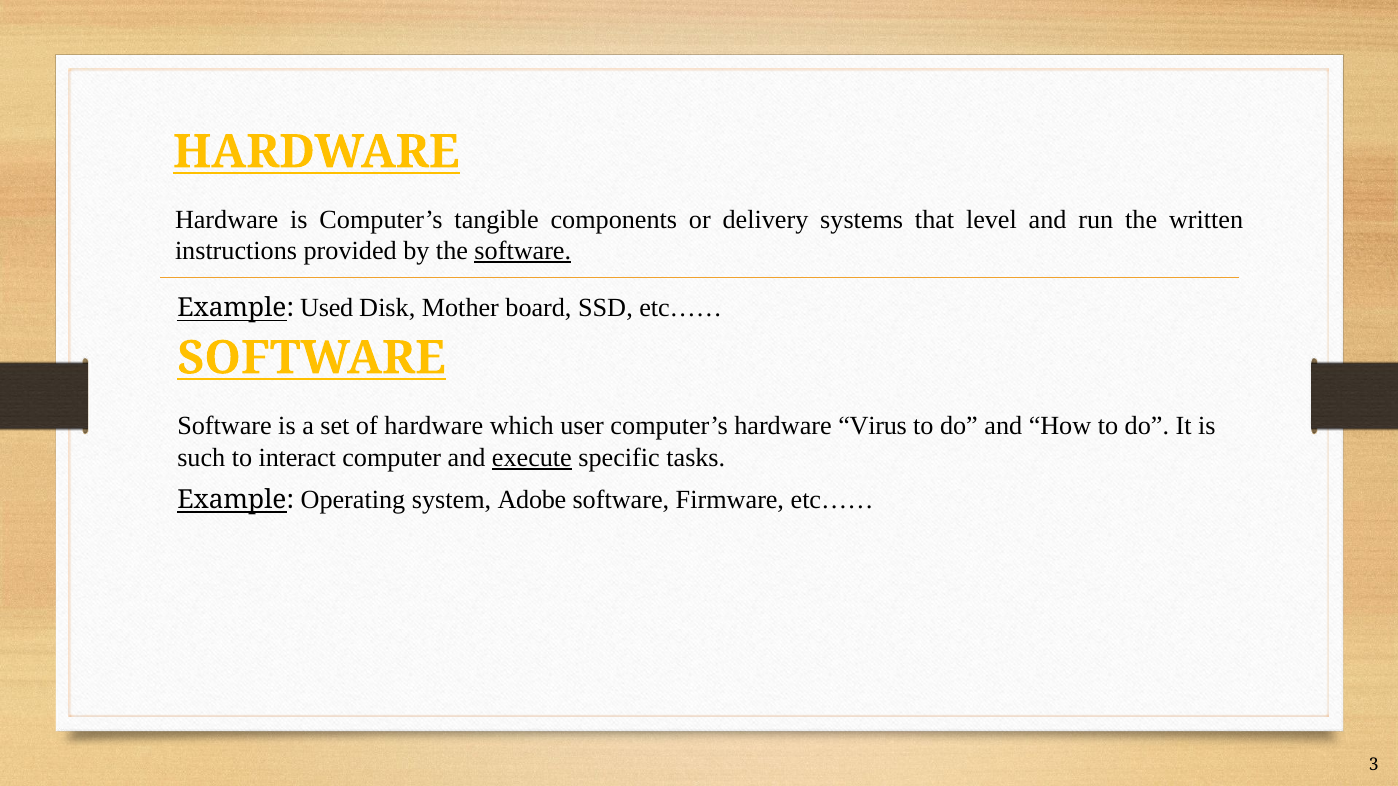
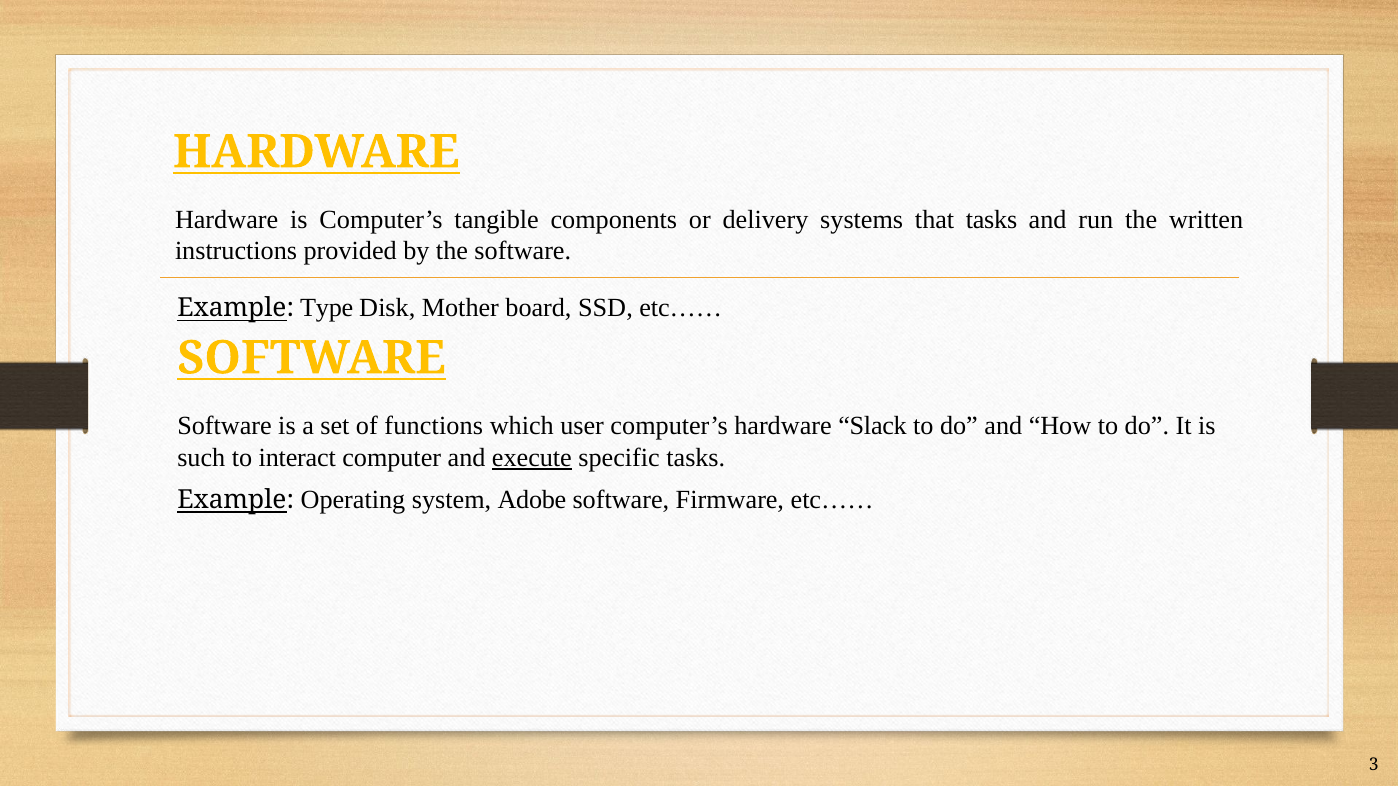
that level: level -> tasks
software at (523, 251) underline: present -> none
Used: Used -> Type
of hardware: hardware -> functions
Virus: Virus -> Slack
